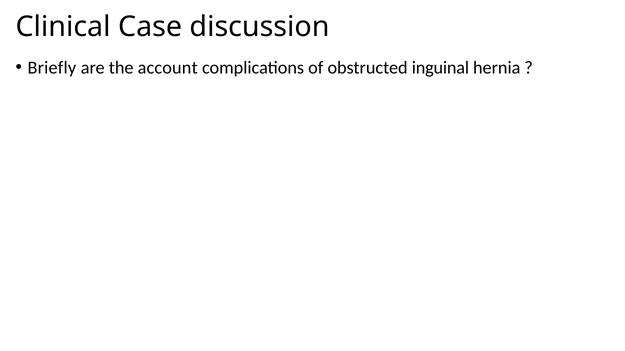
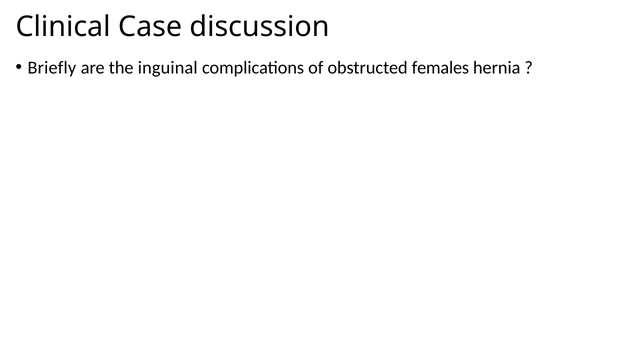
account: account -> inguinal
inguinal: inguinal -> females
